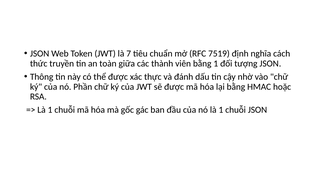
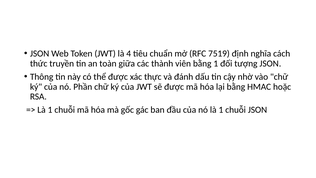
7: 7 -> 4
